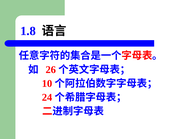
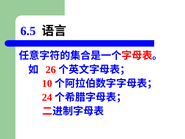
1.8: 1.8 -> 6.5
